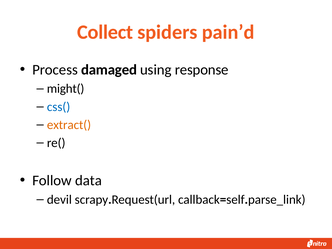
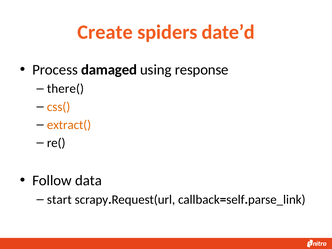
Collect: Collect -> Create
pain’d: pain’d -> date’d
might(: might( -> there(
css( colour: blue -> orange
devil: devil -> start
